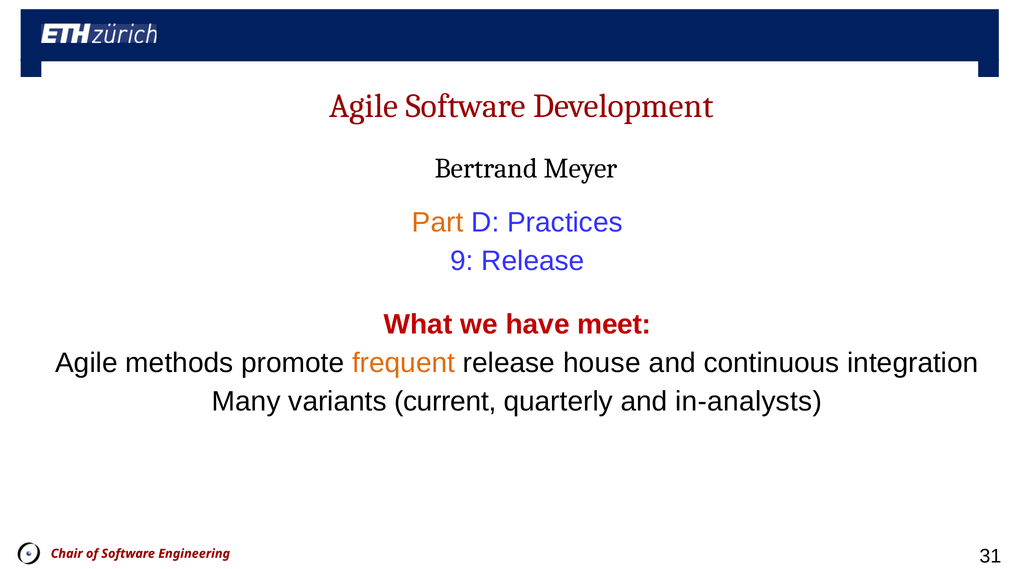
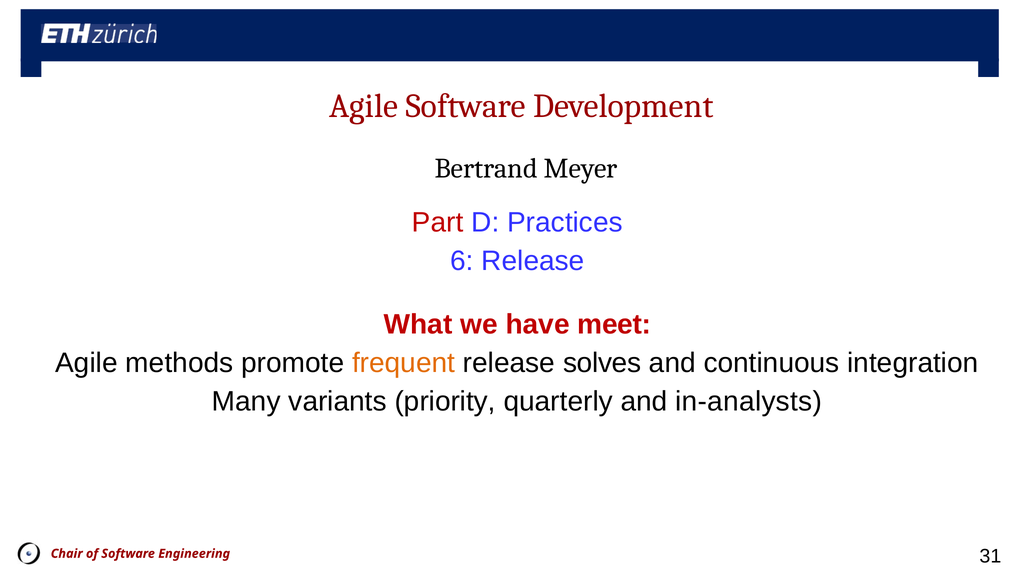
Part colour: orange -> red
9: 9 -> 6
house: house -> solves
current: current -> priority
